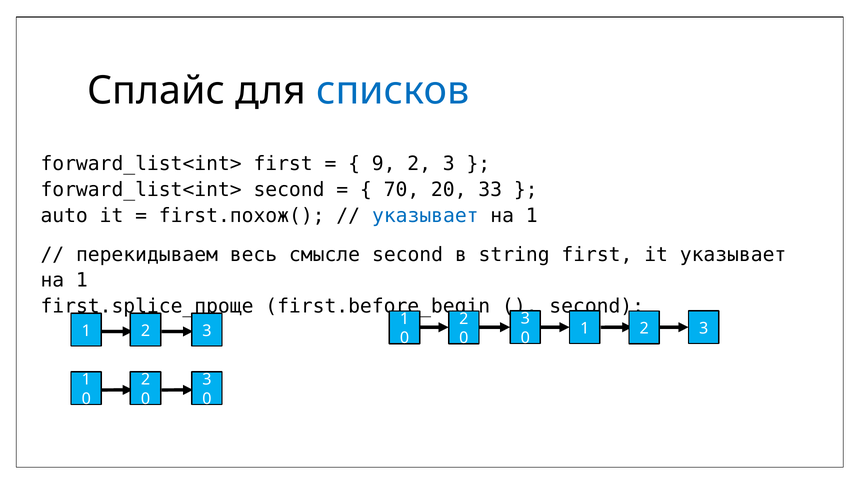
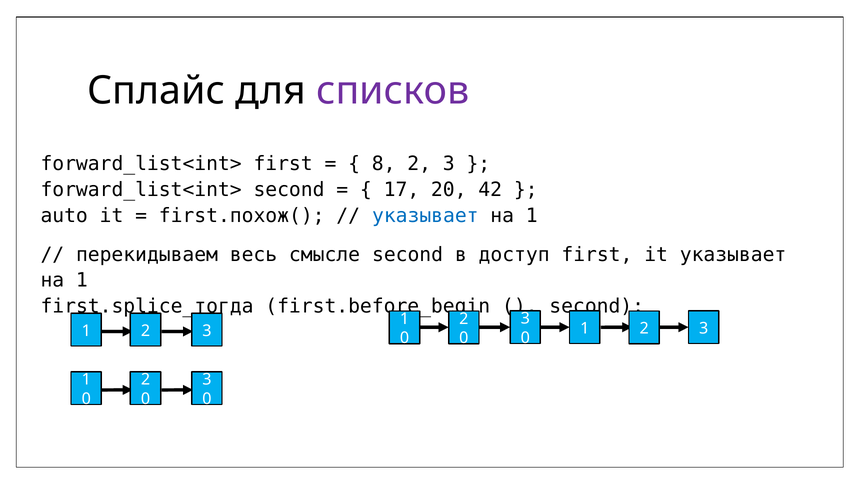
списков colour: blue -> purple
9: 9 -> 8
70: 70 -> 17
33: 33 -> 42
string: string -> доступ
first.splice_проще: first.splice_проще -> first.splice_тогда
